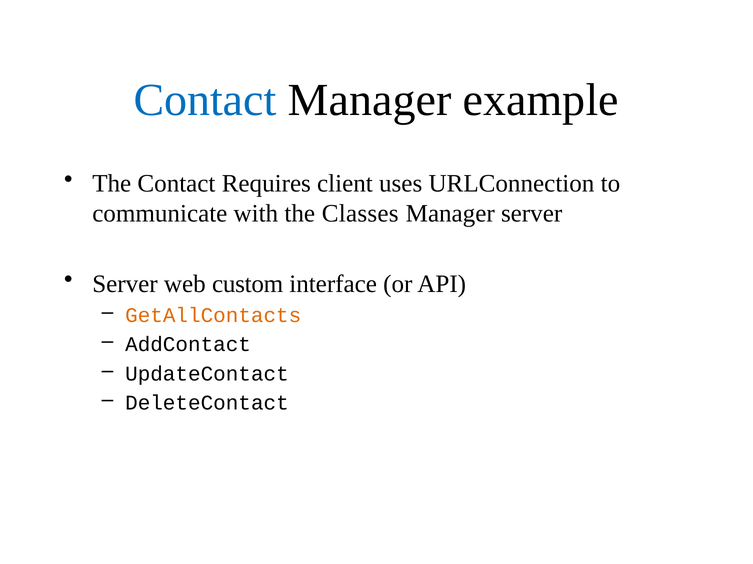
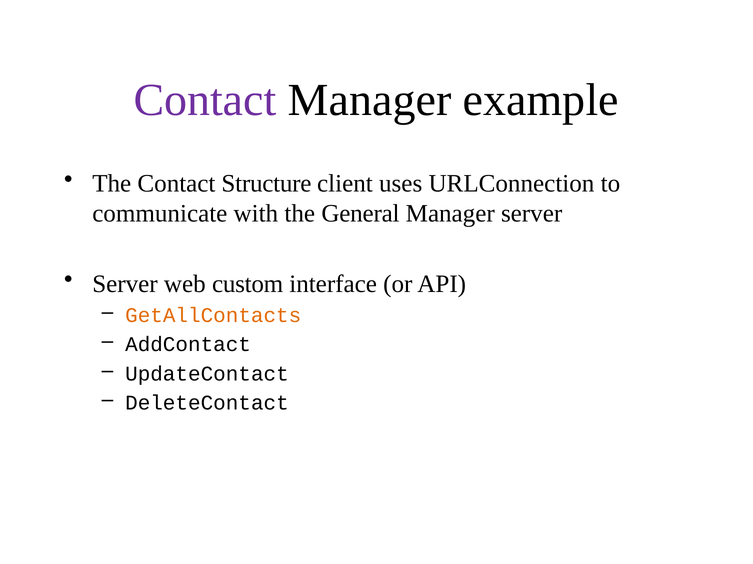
Contact at (205, 100) colour: blue -> purple
Requires: Requires -> Structure
Classes: Classes -> General
